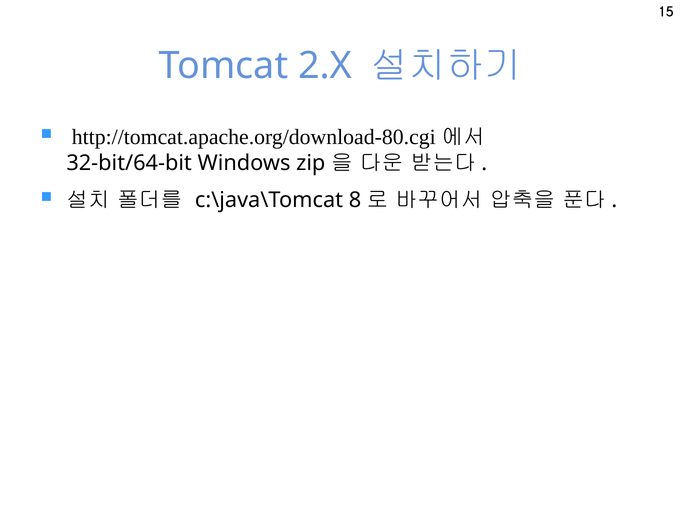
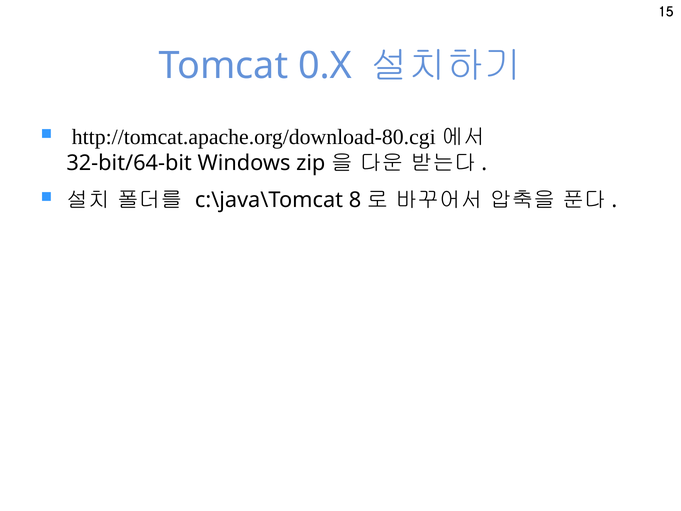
2.X: 2.X -> 0.X
